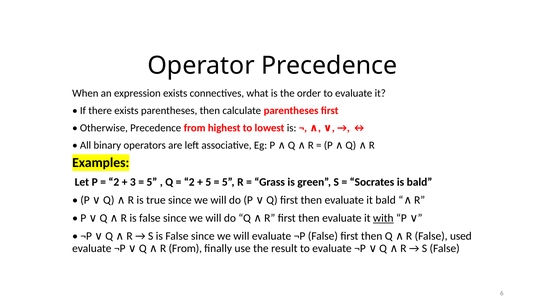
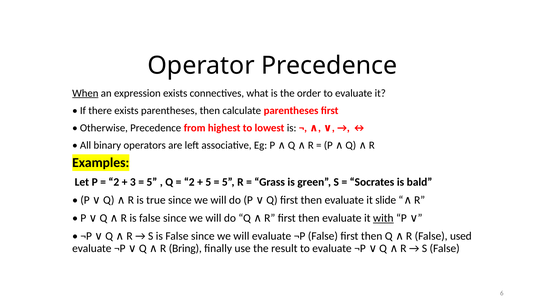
When underline: none -> present
it bald: bald -> slide
R From: From -> Bring
